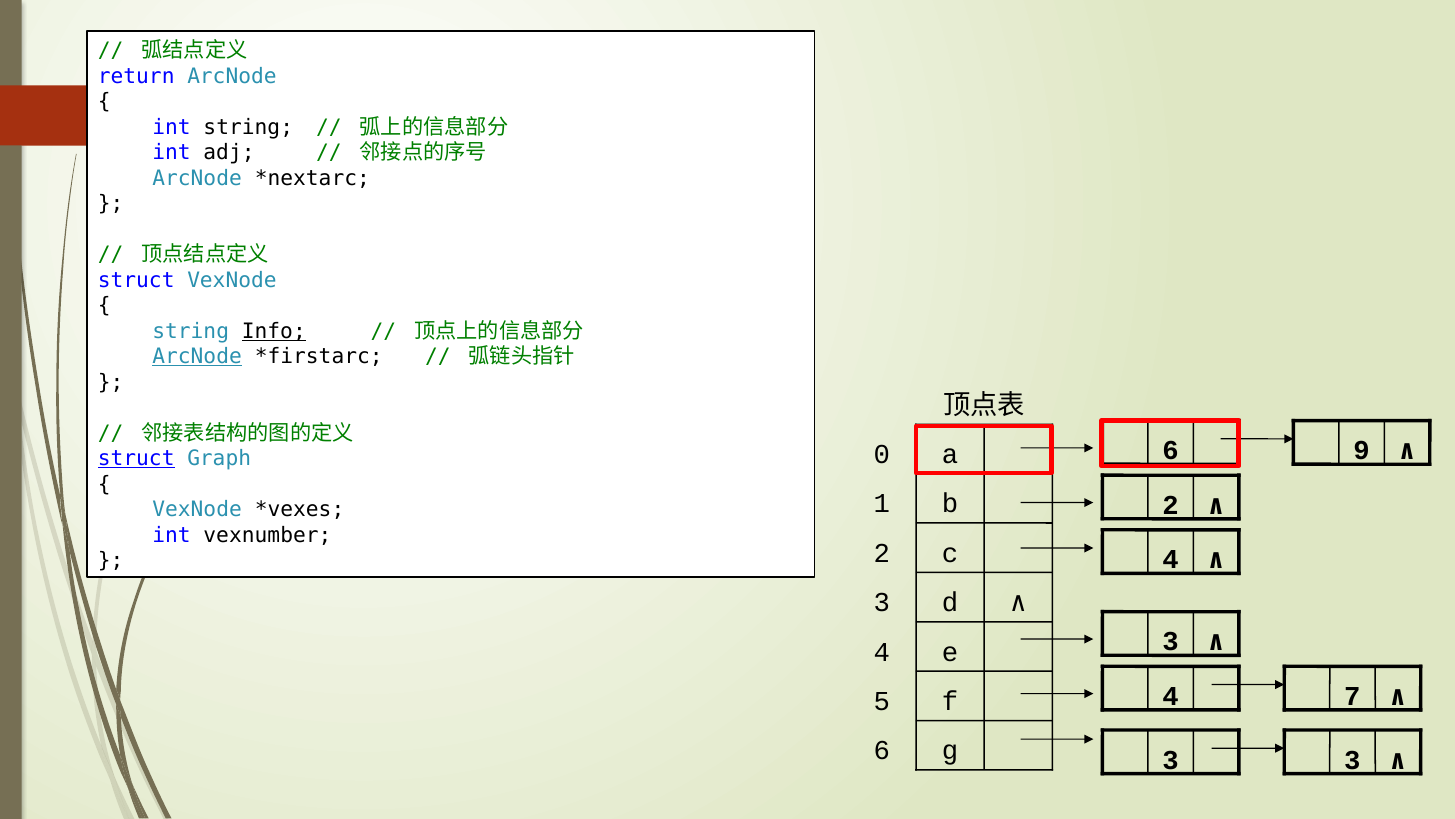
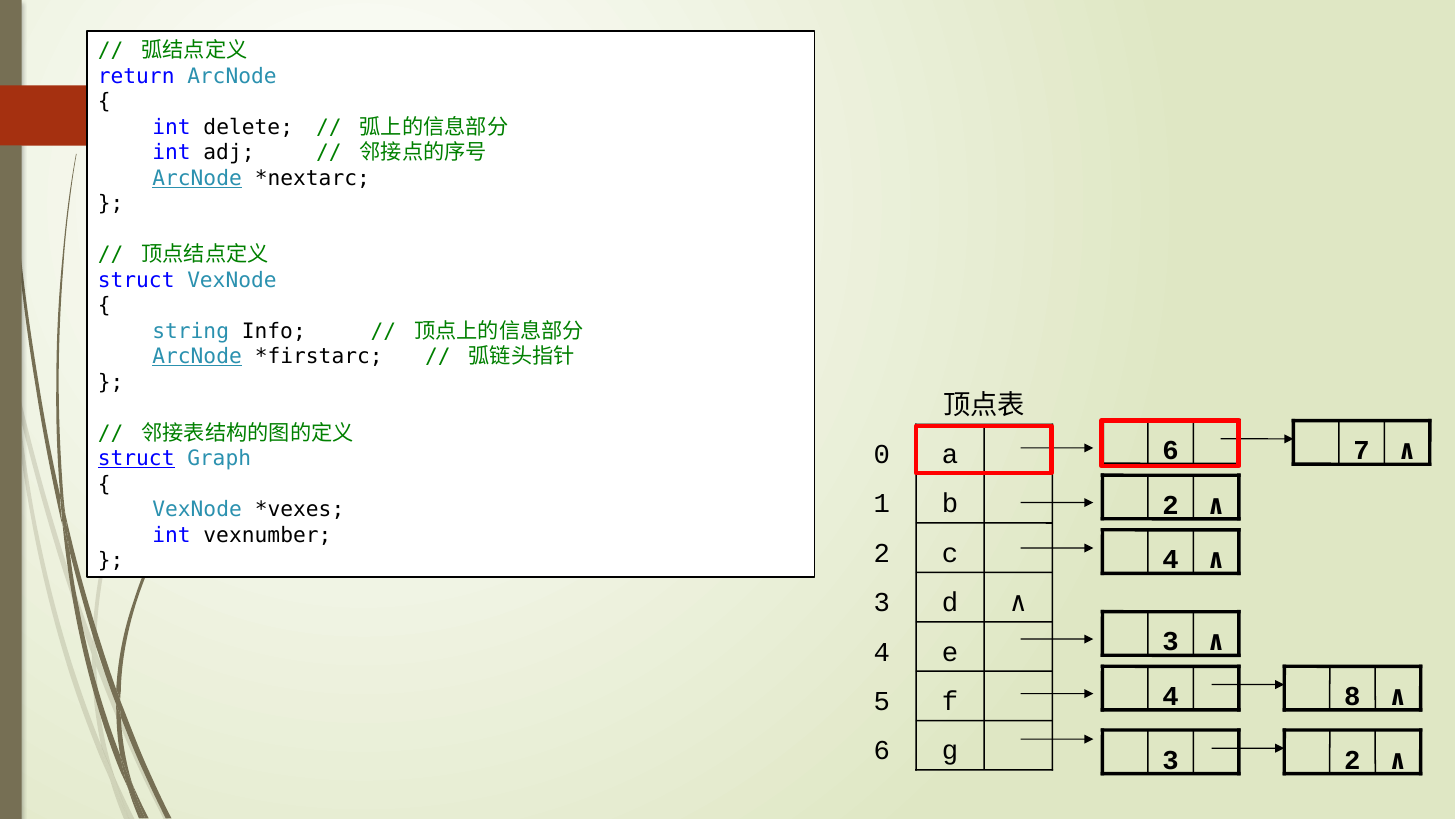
int string: string -> delete
ArcNode at (197, 178) underline: none -> present
Info underline: present -> none
9: 9 -> 7
7: 7 -> 8
3 at (1352, 760): 3 -> 2
